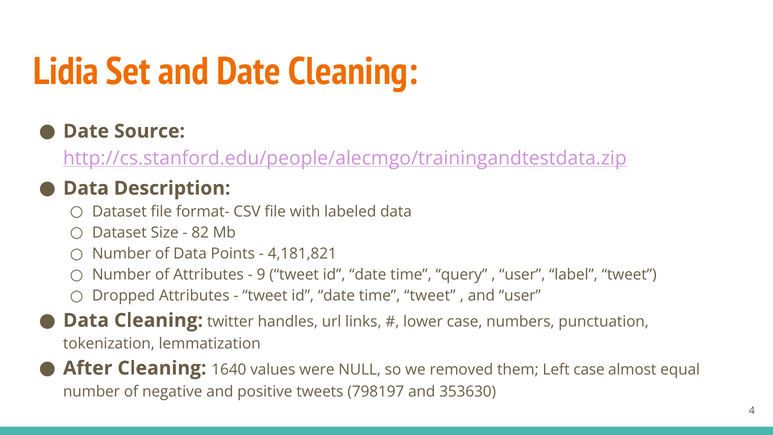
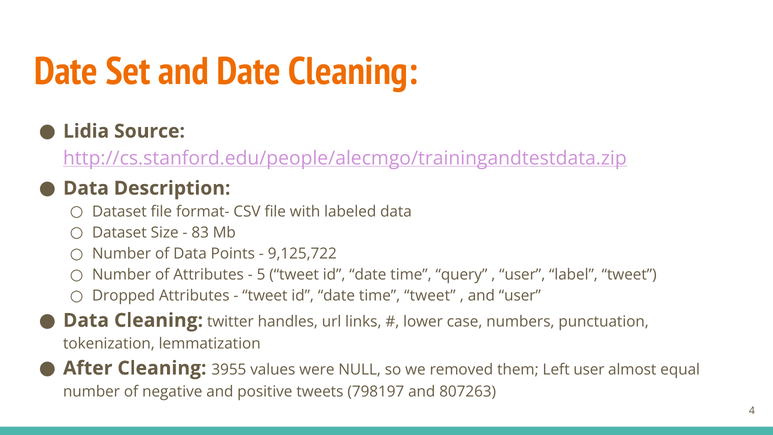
Lidia at (66, 71): Lidia -> Date
Date at (86, 131): Date -> Lidia
82: 82 -> 83
4,181,821: 4,181,821 -> 9,125,722
9: 9 -> 5
1640: 1640 -> 3955
Left case: case -> user
353630: 353630 -> 807263
